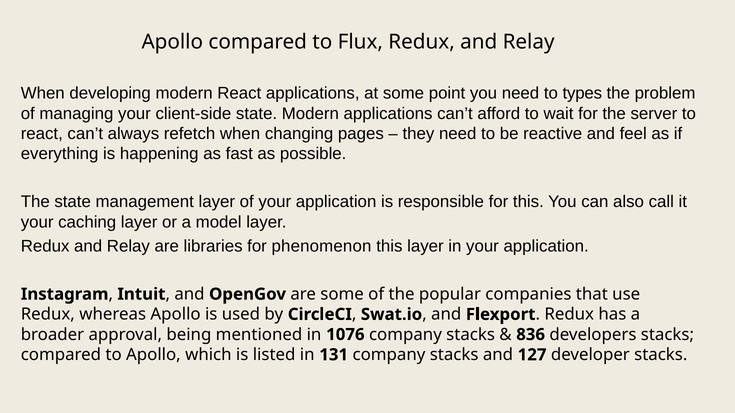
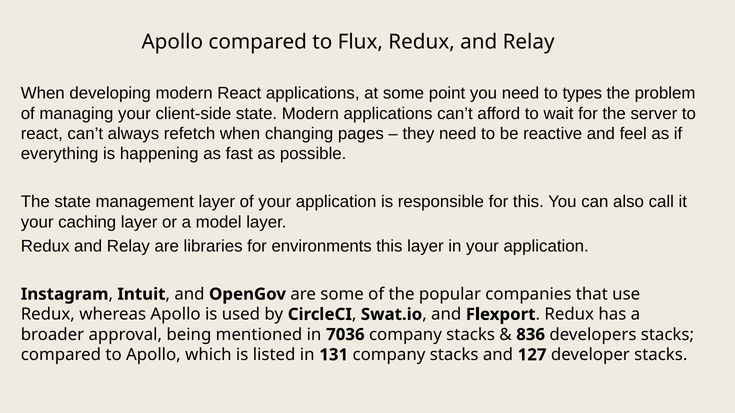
phenomenon: phenomenon -> environments
1076: 1076 -> 7036
